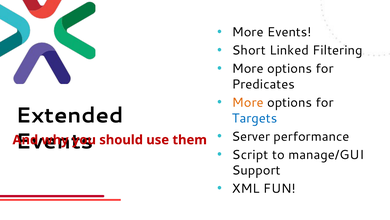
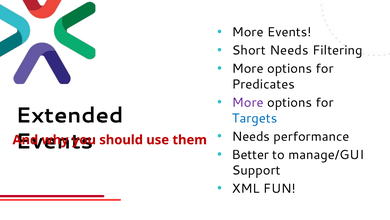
Short Linked: Linked -> Needs
More at (248, 102) colour: orange -> purple
Server at (251, 136): Server -> Needs
Script: Script -> Better
